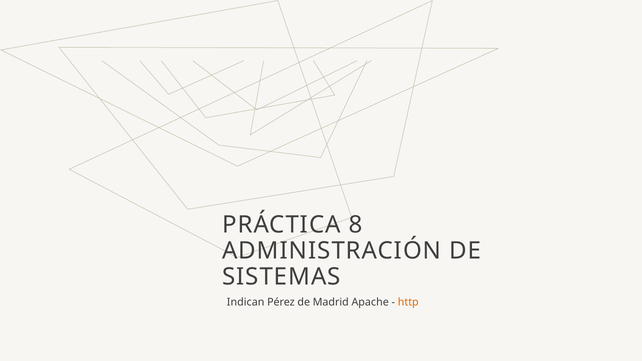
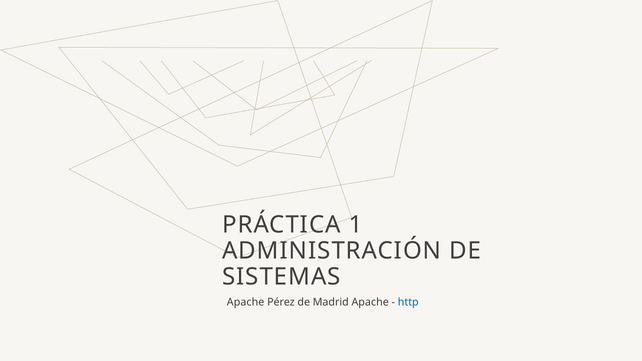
8: 8 -> 1
Indican at (246, 302): Indican -> Apache
http colour: orange -> blue
